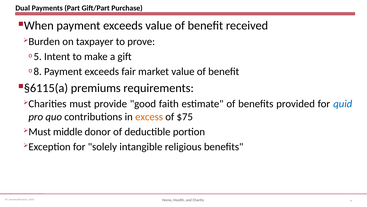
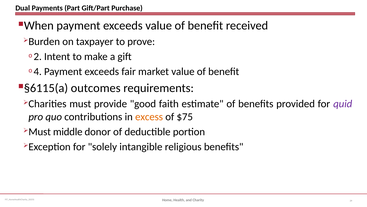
5: 5 -> 2
8: 8 -> 4
premiums: premiums -> outcomes
quid colour: blue -> purple
